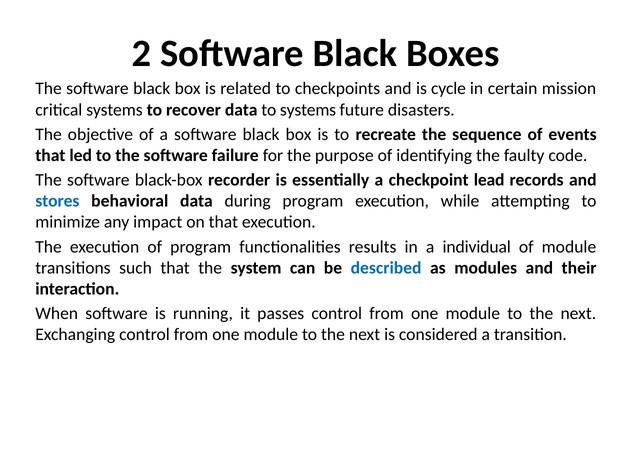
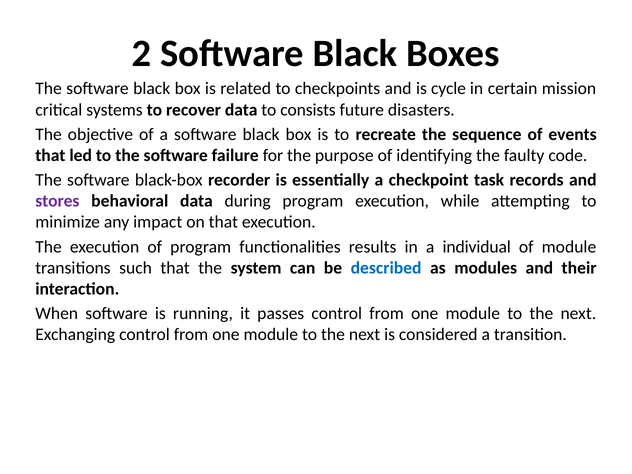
to systems: systems -> consists
lead: lead -> task
stores colour: blue -> purple
